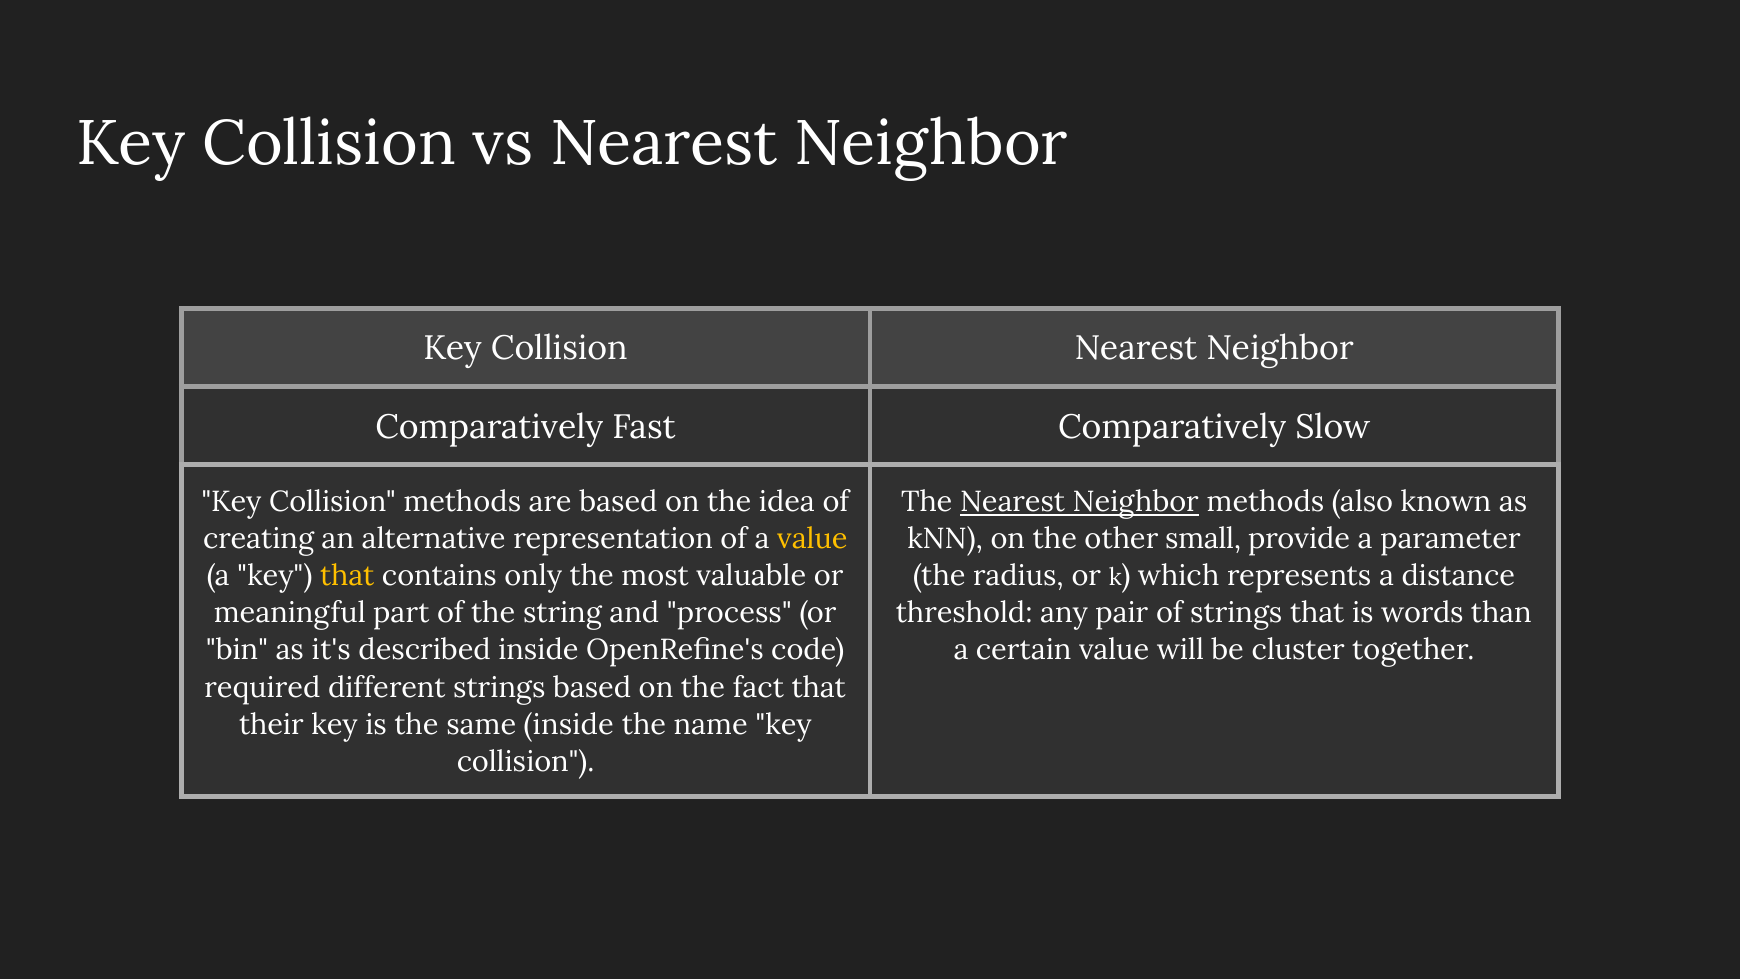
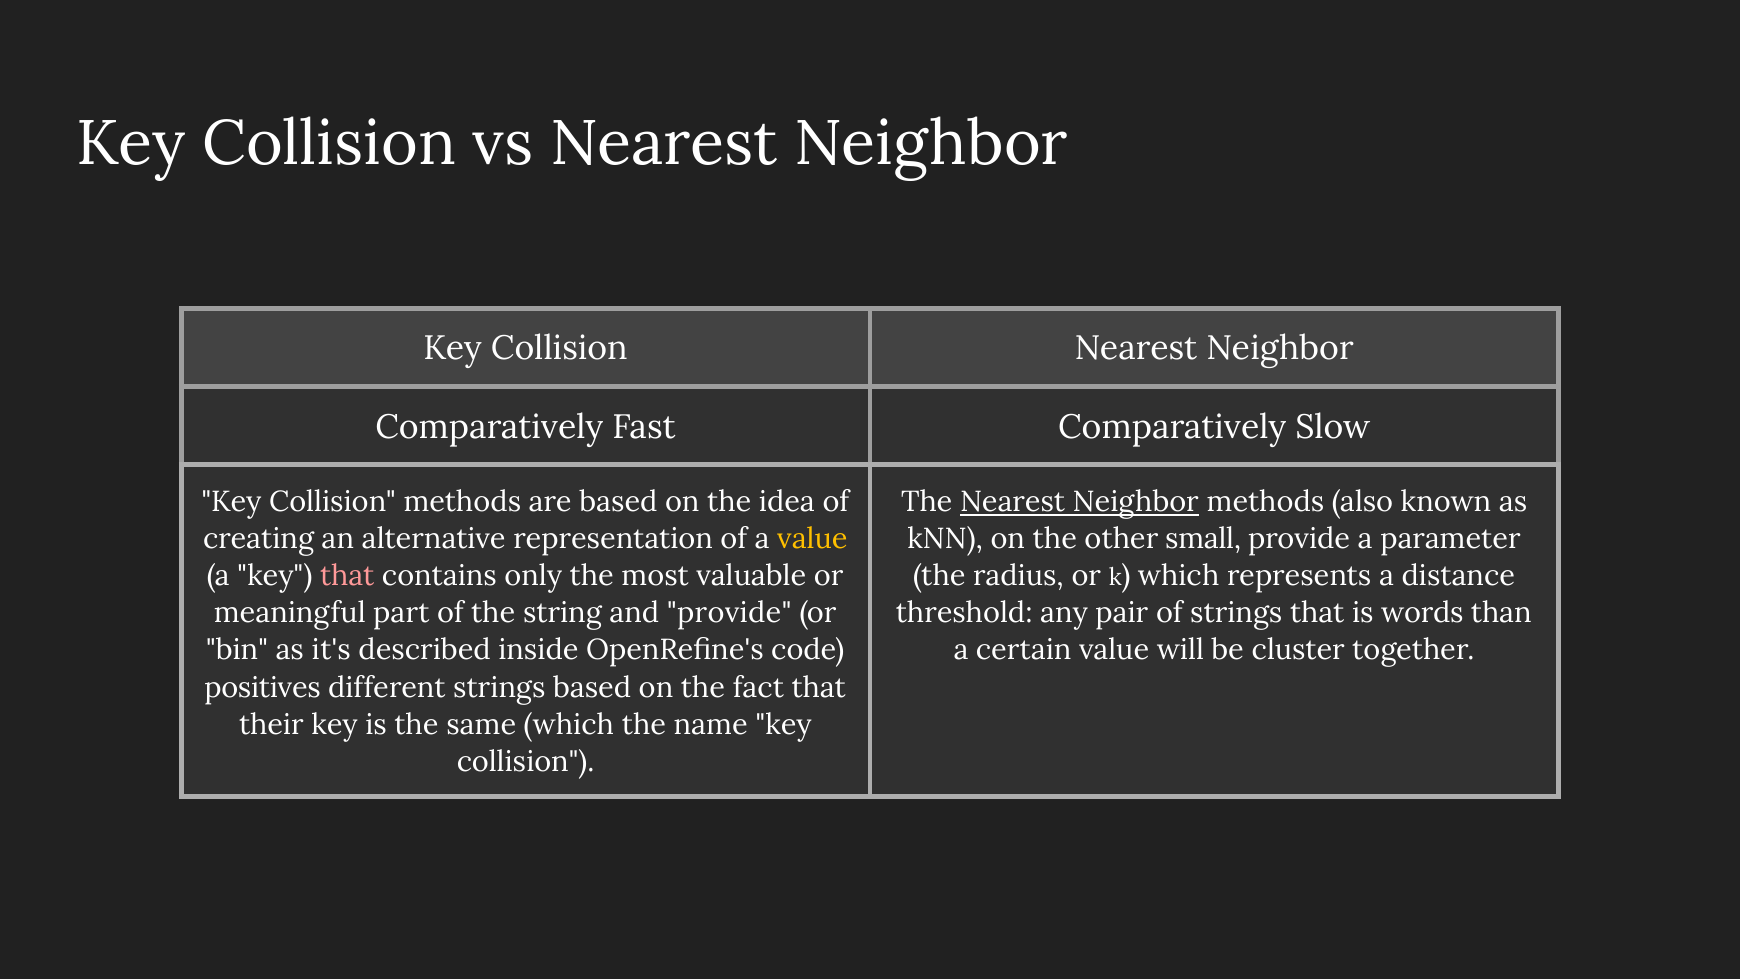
that at (347, 576) colour: yellow -> pink
and process: process -> provide
required: required -> positives
same inside: inside -> which
